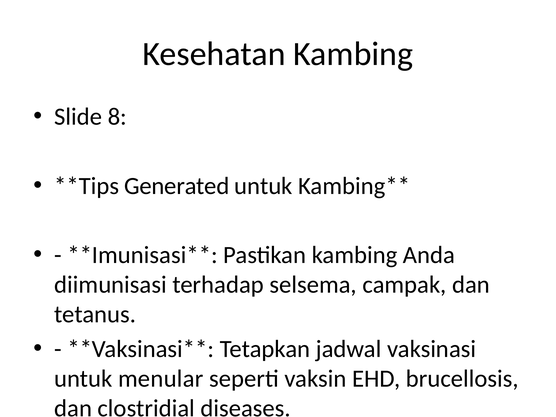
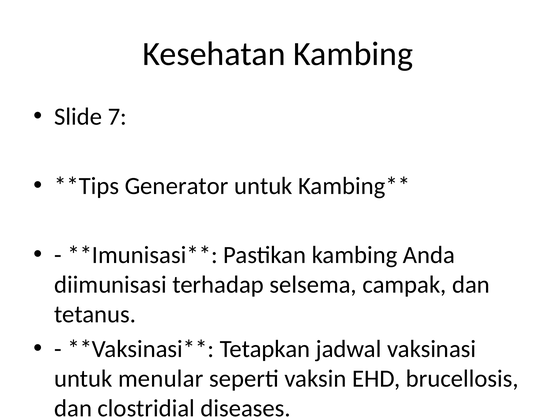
8: 8 -> 7
Generated: Generated -> Generator
